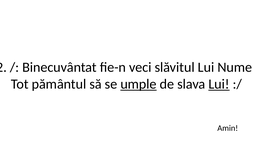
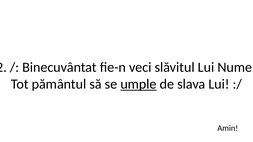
Lui at (219, 84) underline: present -> none
